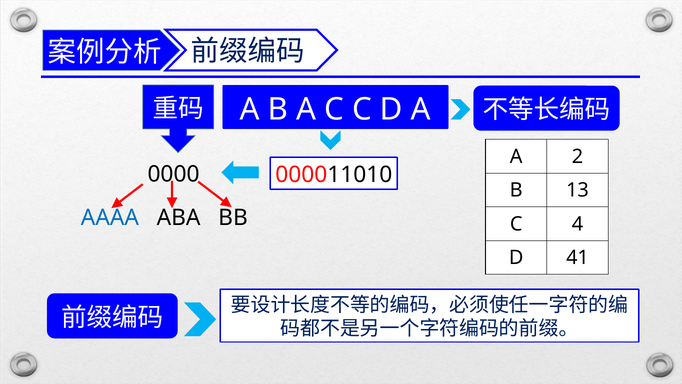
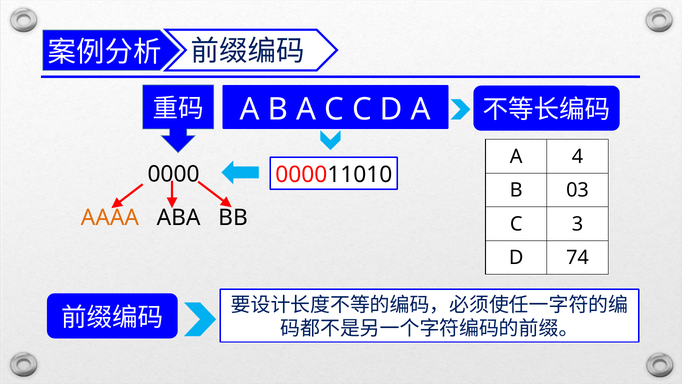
2: 2 -> 4
13: 13 -> 03
AAAA colour: blue -> orange
4: 4 -> 3
41: 41 -> 74
